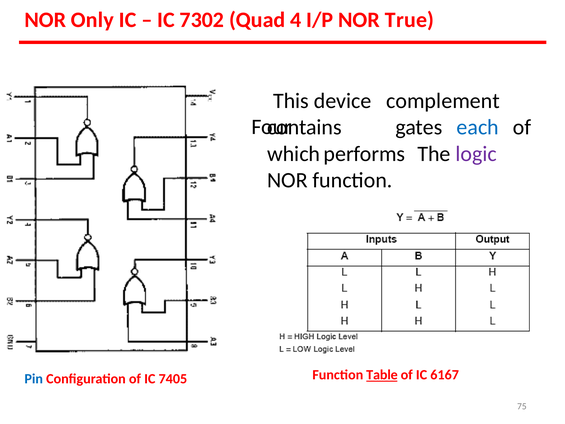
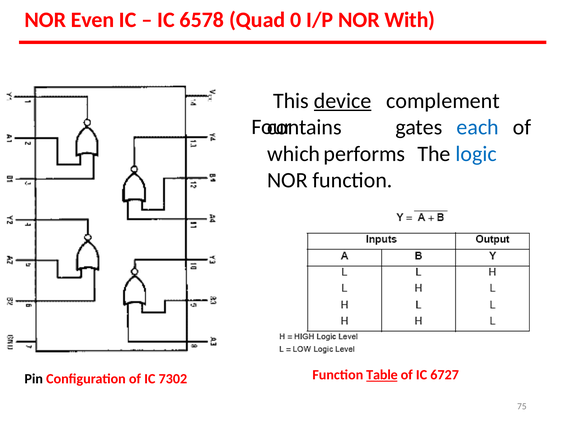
Only: Only -> Even
7302: 7302 -> 6578
4: 4 -> 0
True: True -> With
device underline: none -> present
logic colour: purple -> blue
Pin colour: blue -> black
7405: 7405 -> 7302
6167: 6167 -> 6727
